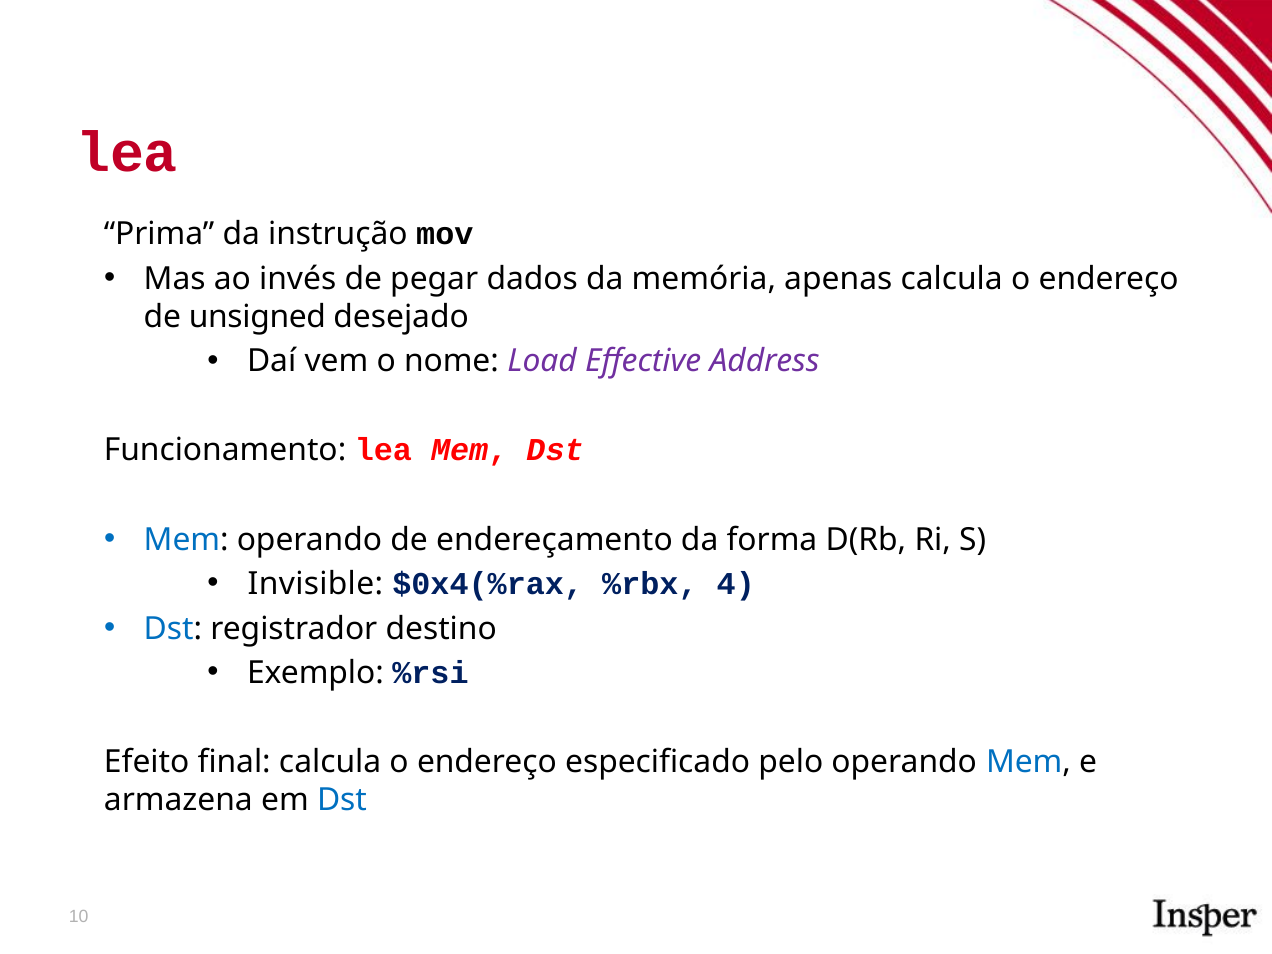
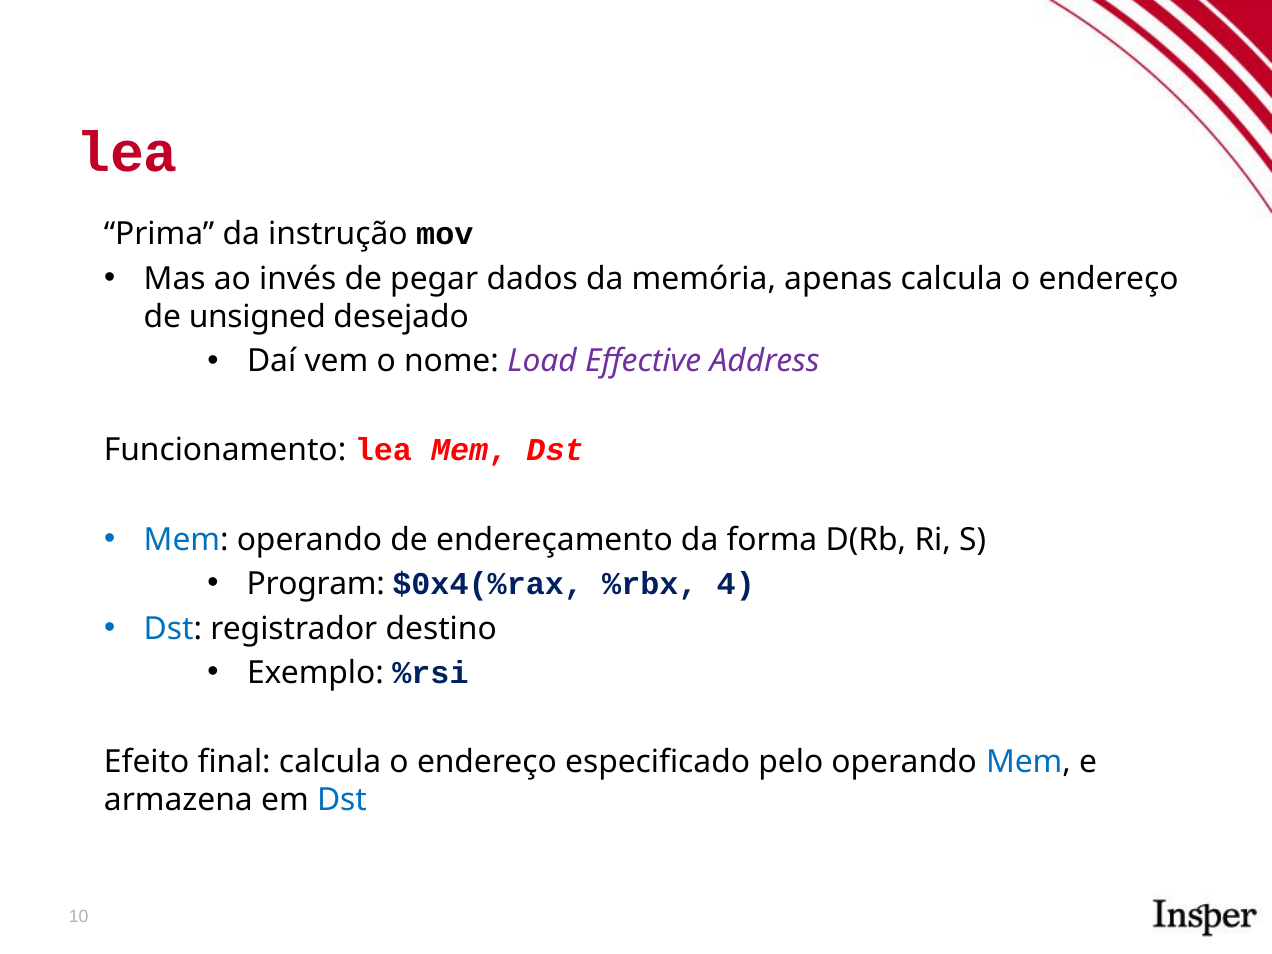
Invisible: Invisible -> Program
